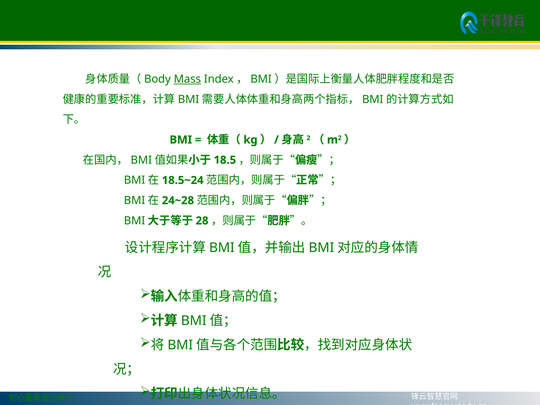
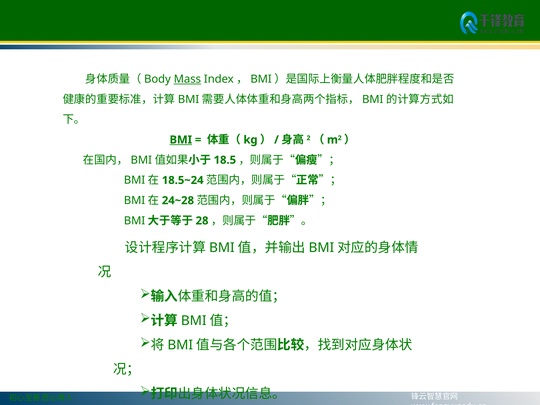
BMI underline: none -> present
